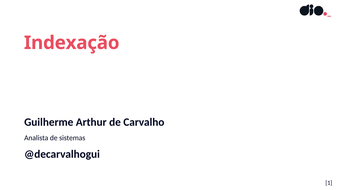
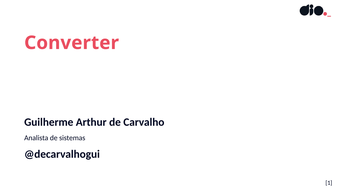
Indexação: Indexação -> Converter
